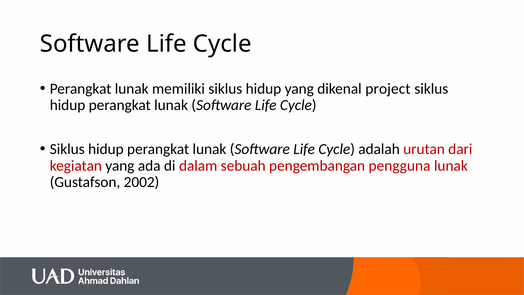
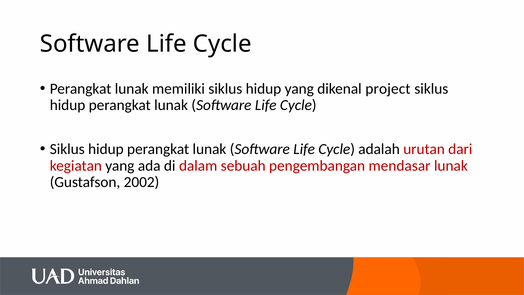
pengguna: pengguna -> mendasar
